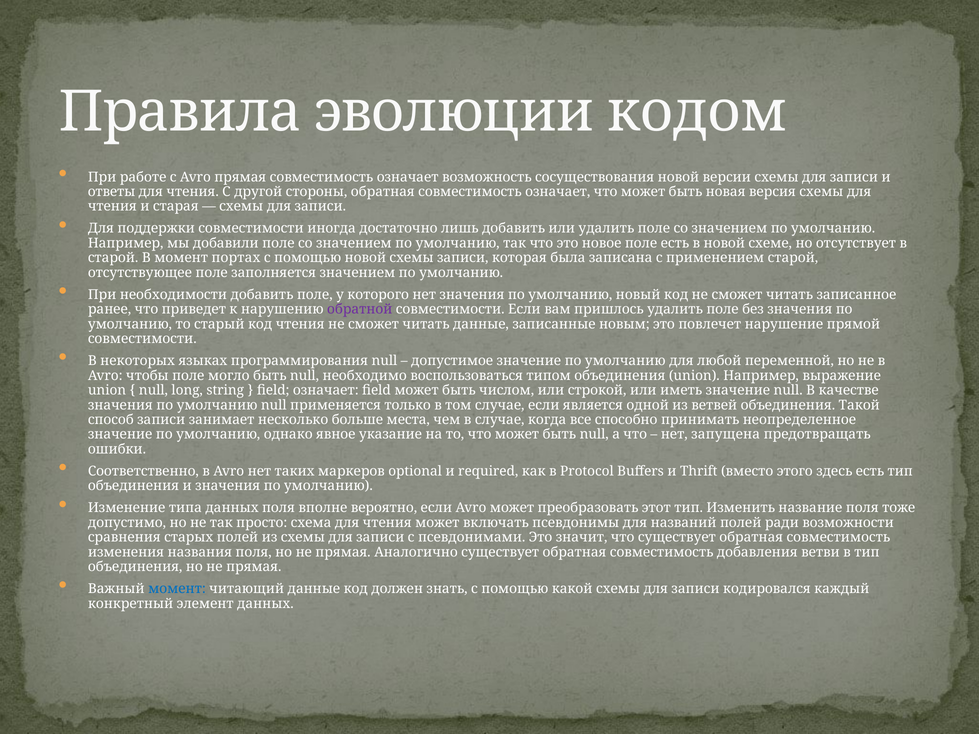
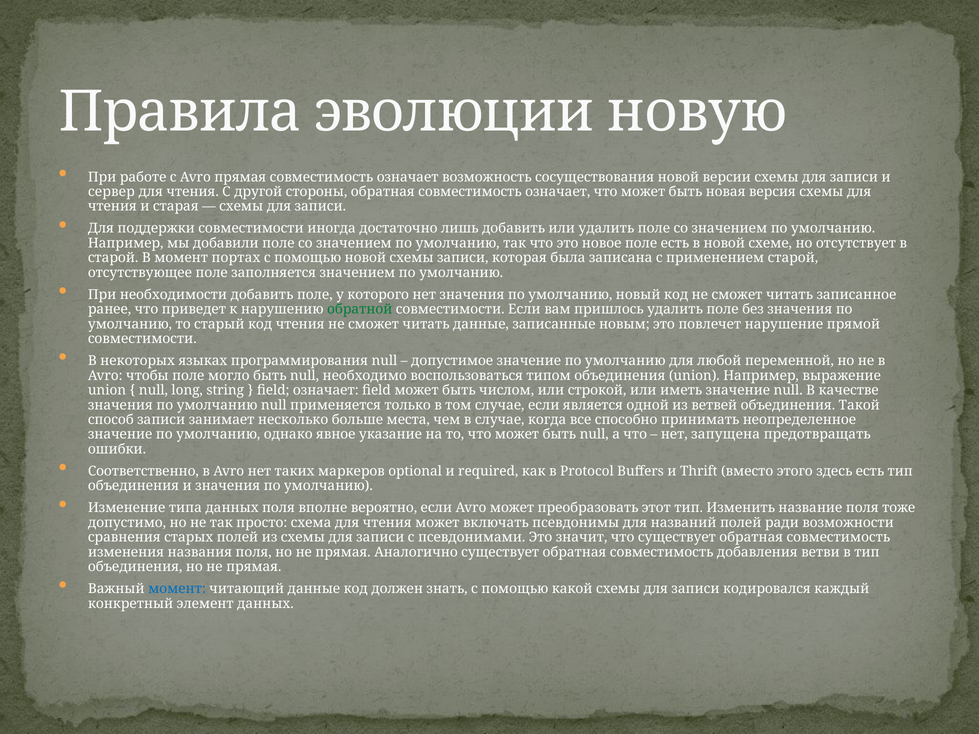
кодом: кодом -> новую
ответы: ответы -> сервер
обратной colour: purple -> green
